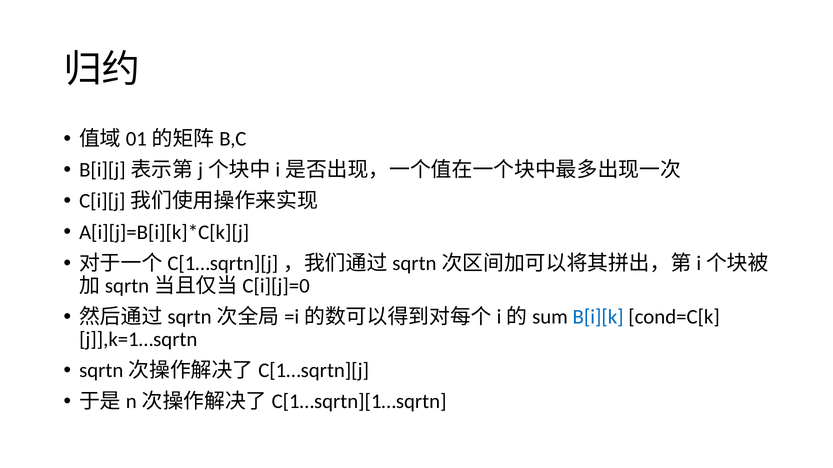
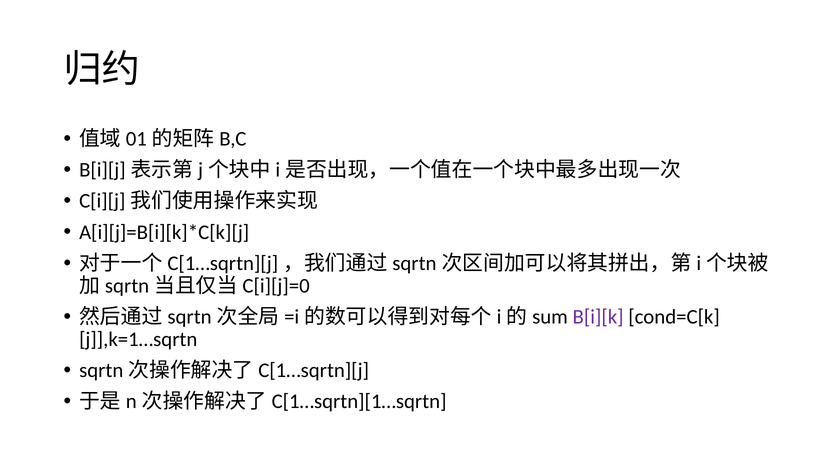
B[i][k colour: blue -> purple
